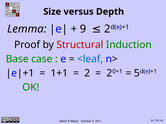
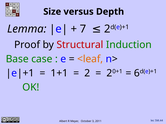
9: 9 -> 7
<leaf colour: blue -> orange
5: 5 -> 6
